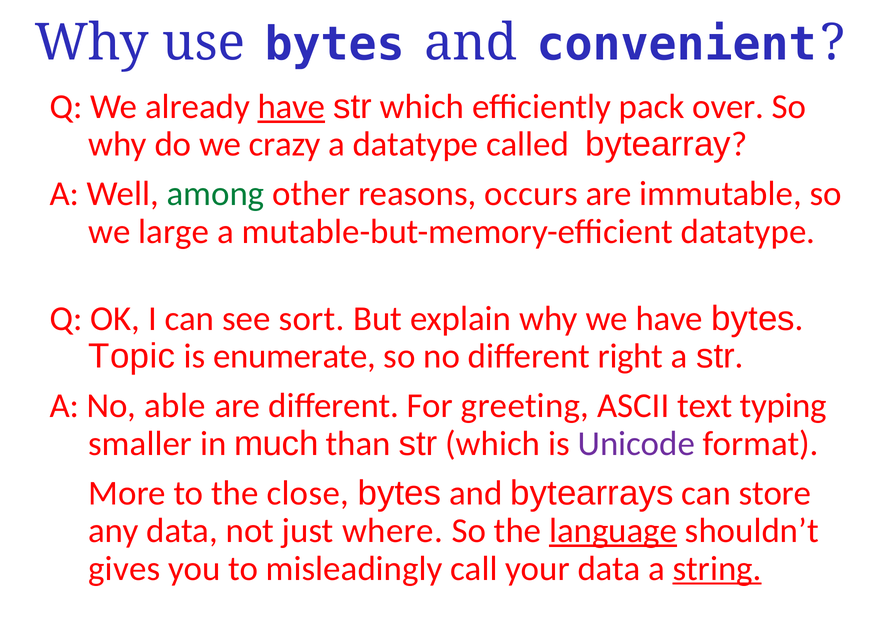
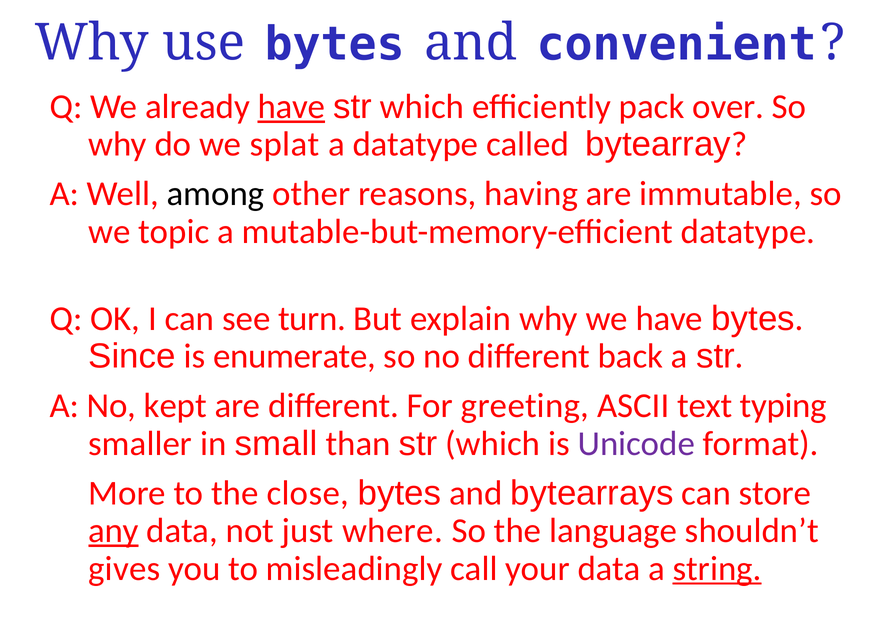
crazy: crazy -> splat
among colour: green -> black
occurs: occurs -> having
large: large -> topic
sort: sort -> turn
Topic: Topic -> Since
right: right -> back
able: able -> kept
much: much -> small
any underline: none -> present
language underline: present -> none
